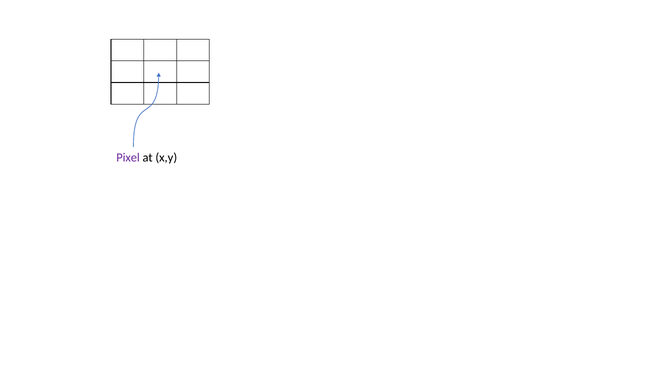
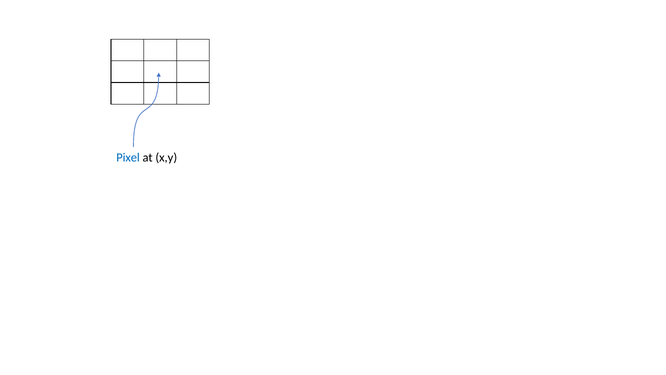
Pixel colour: purple -> blue
